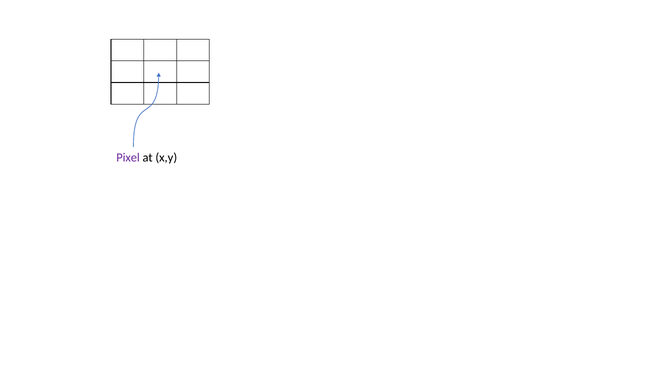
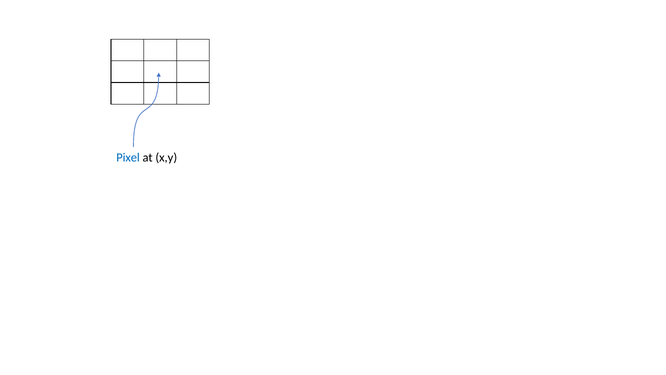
Pixel colour: purple -> blue
